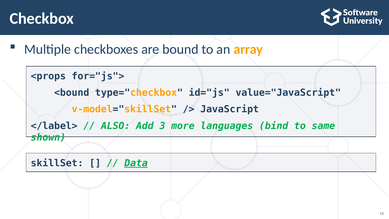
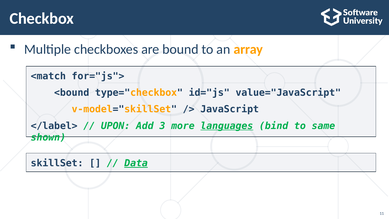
<props: <props -> <match
ALSO: ALSO -> UPON
languages underline: none -> present
